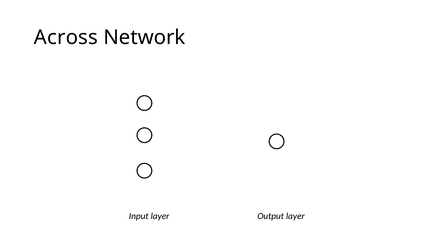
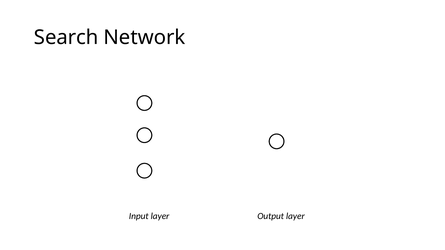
Across: Across -> Search
